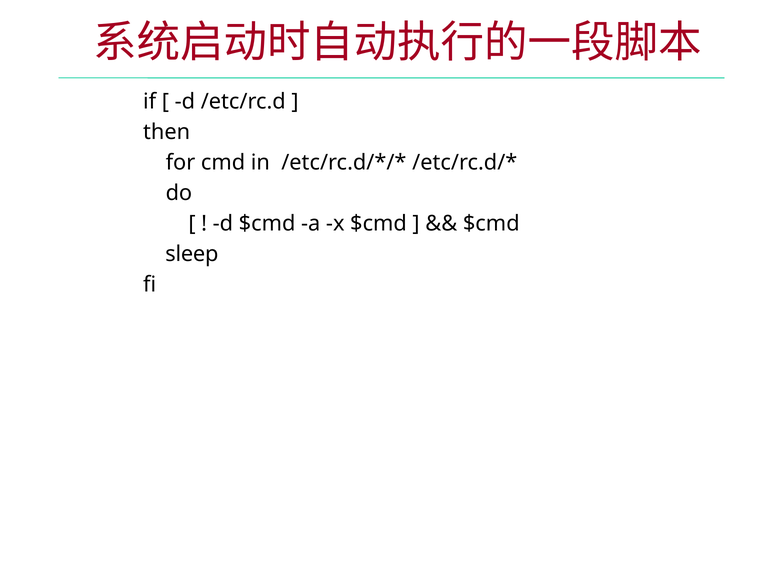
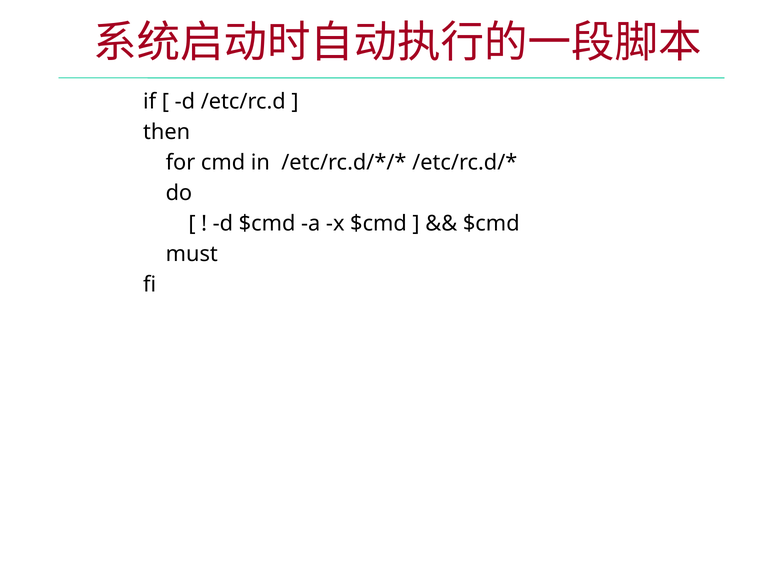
sleep: sleep -> must
